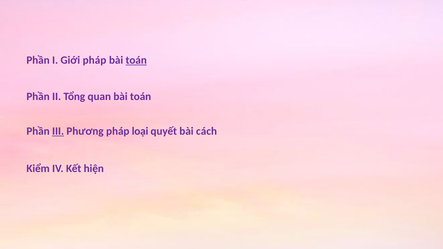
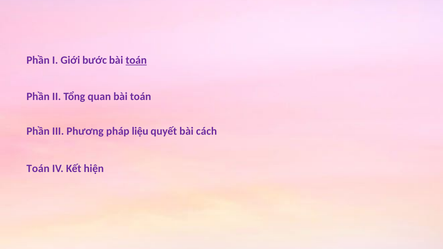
Giới pháp: pháp -> bước
III underline: present -> none
loại: loại -> liệu
Kiểm at (38, 169): Kiểm -> Toán
